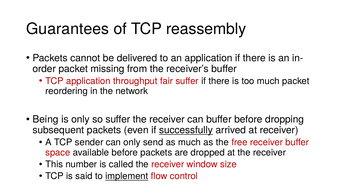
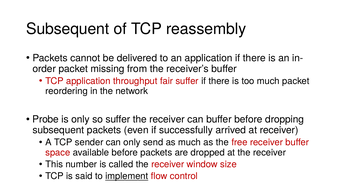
Guarantees at (68, 29): Guarantees -> Subsequent
Being: Being -> Probe
successfully underline: present -> none
